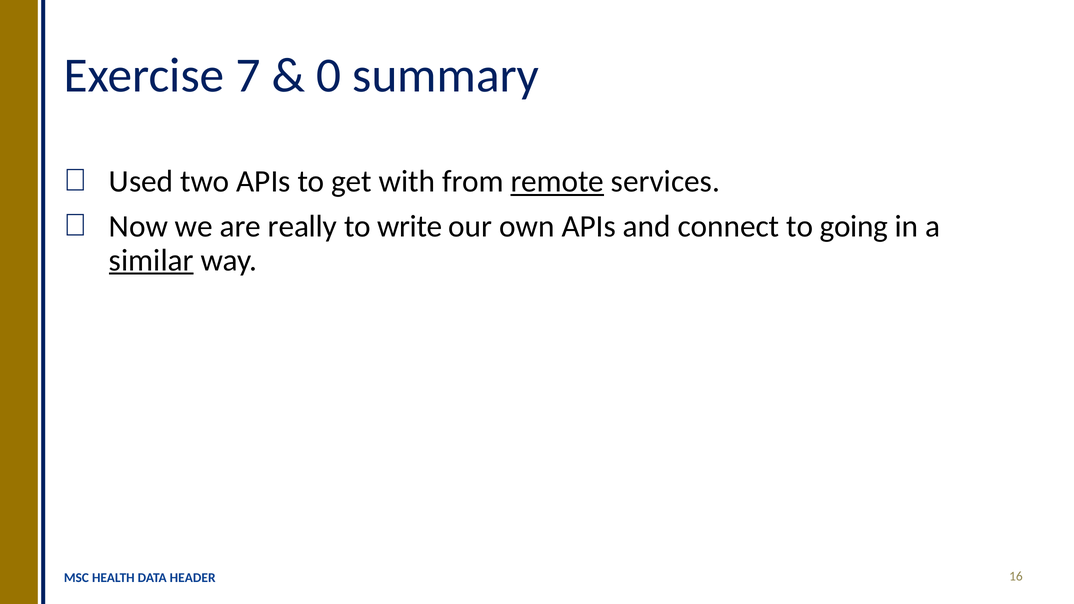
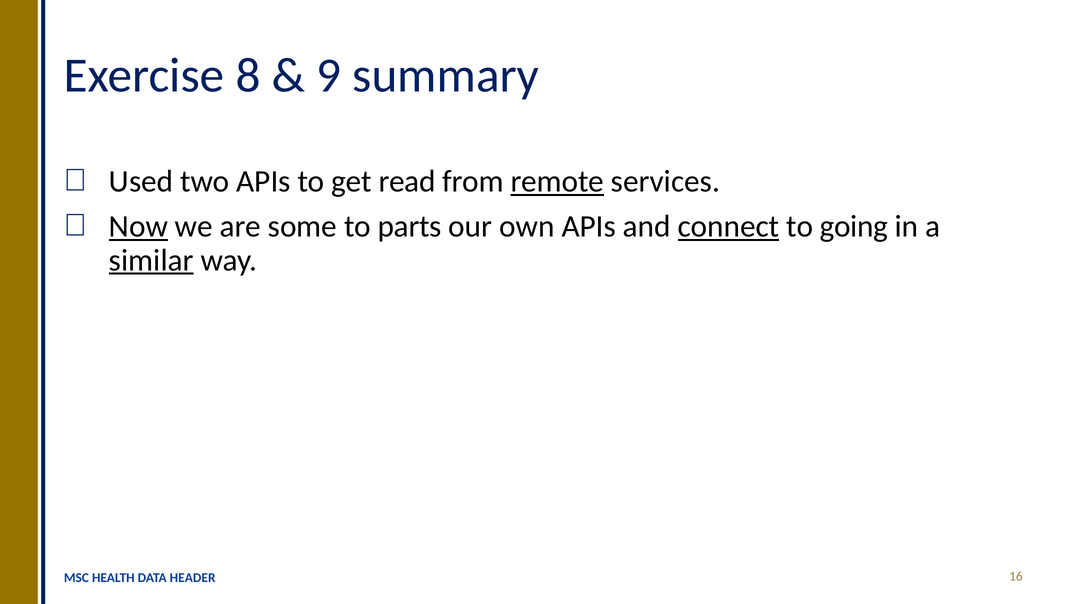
7: 7 -> 8
0: 0 -> 9
with: with -> read
Now underline: none -> present
really: really -> some
write: write -> parts
connect underline: none -> present
